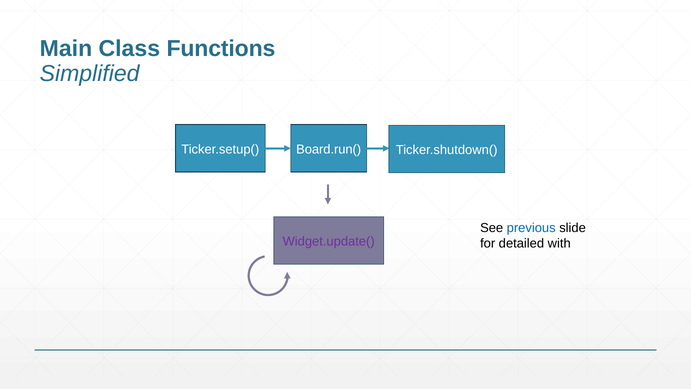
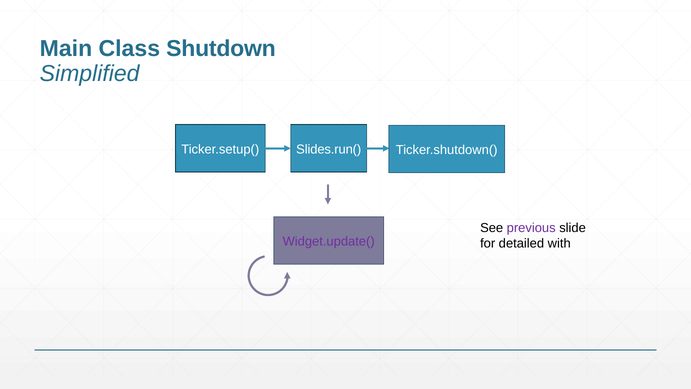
Functions: Functions -> Shutdown
Board.run(: Board.run( -> Slides.run(
previous colour: blue -> purple
